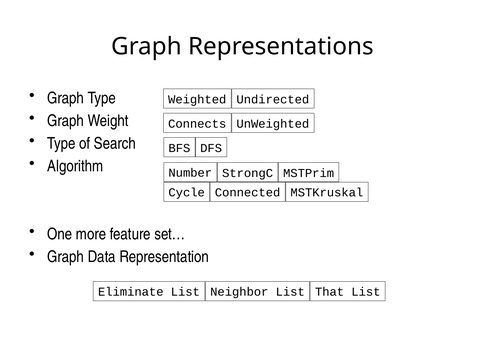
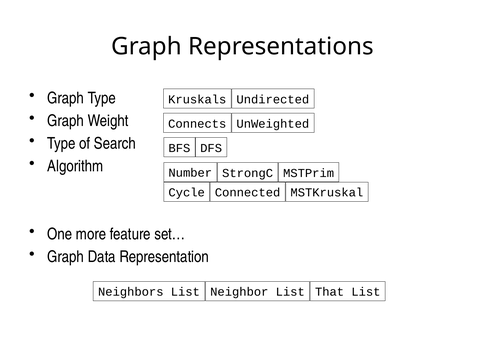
Weighted: Weighted -> Kruskals
Eliminate: Eliminate -> Neighbors
